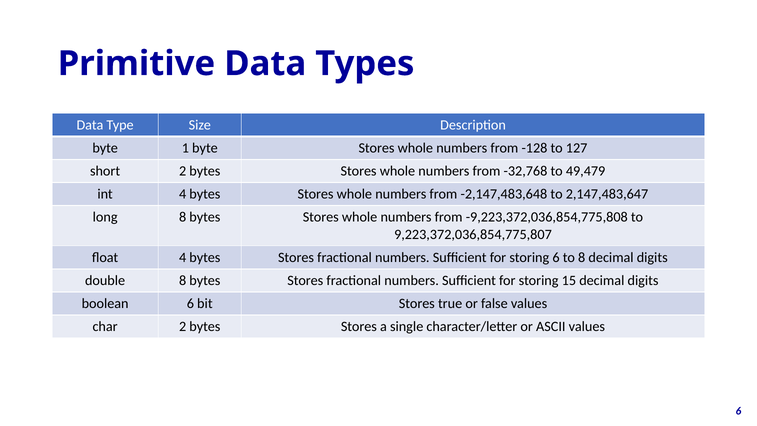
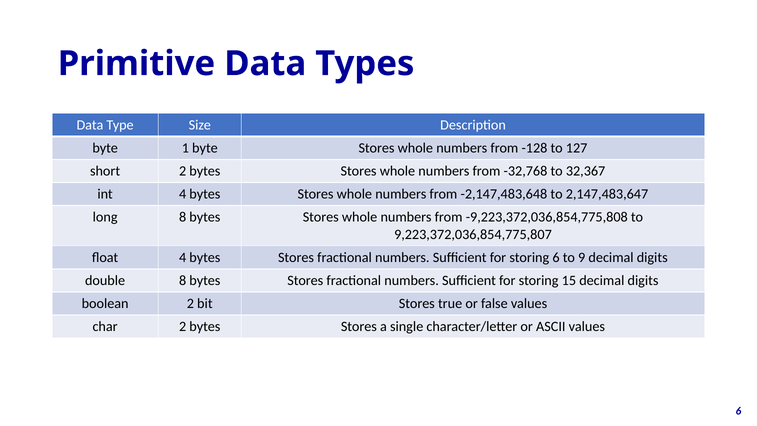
49,479: 49,479 -> 32,367
to 8: 8 -> 9
boolean 6: 6 -> 2
